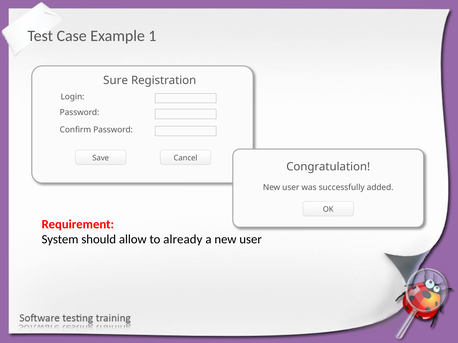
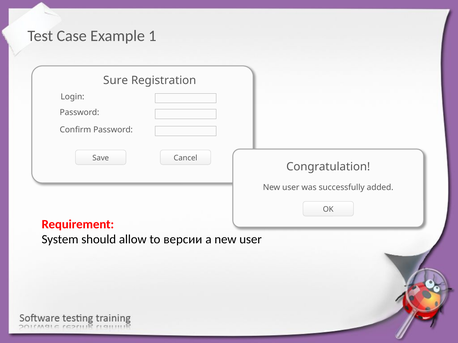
already: already -> версии
